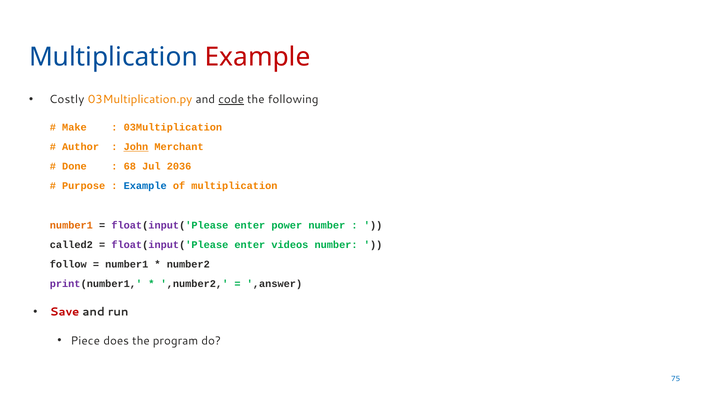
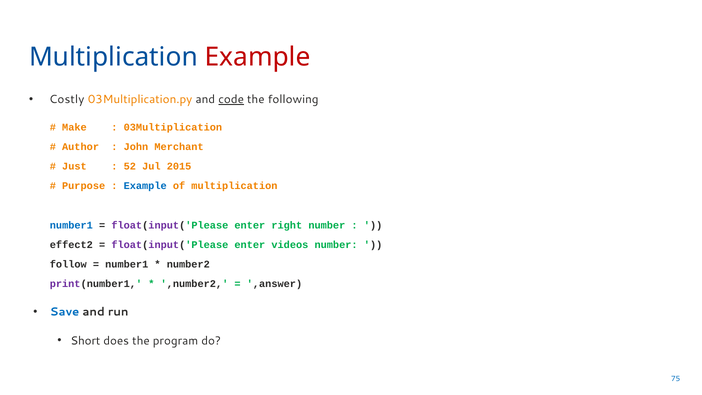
John underline: present -> none
Done: Done -> Just
68: 68 -> 52
2036: 2036 -> 2015
number1 at (71, 225) colour: orange -> blue
power: power -> right
called2: called2 -> effect2
Save colour: red -> blue
Piece: Piece -> Short
